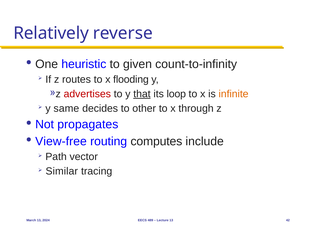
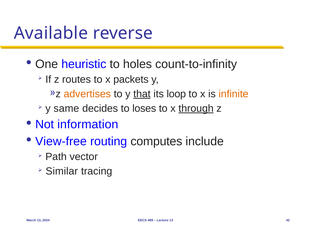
Relatively: Relatively -> Available
given: given -> holes
flooding: flooding -> packets
advertises colour: red -> orange
other: other -> loses
through underline: none -> present
propagates: propagates -> information
